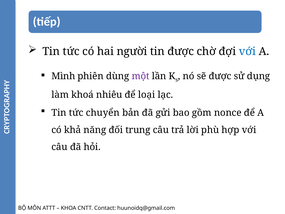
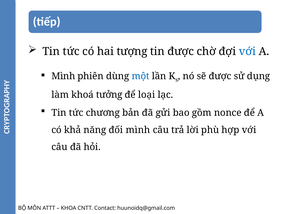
người: người -> tượng
một colour: purple -> blue
nhiêu: nhiêu -> tưởng
chuyển: chuyển -> chương
đối trung: trung -> mình
